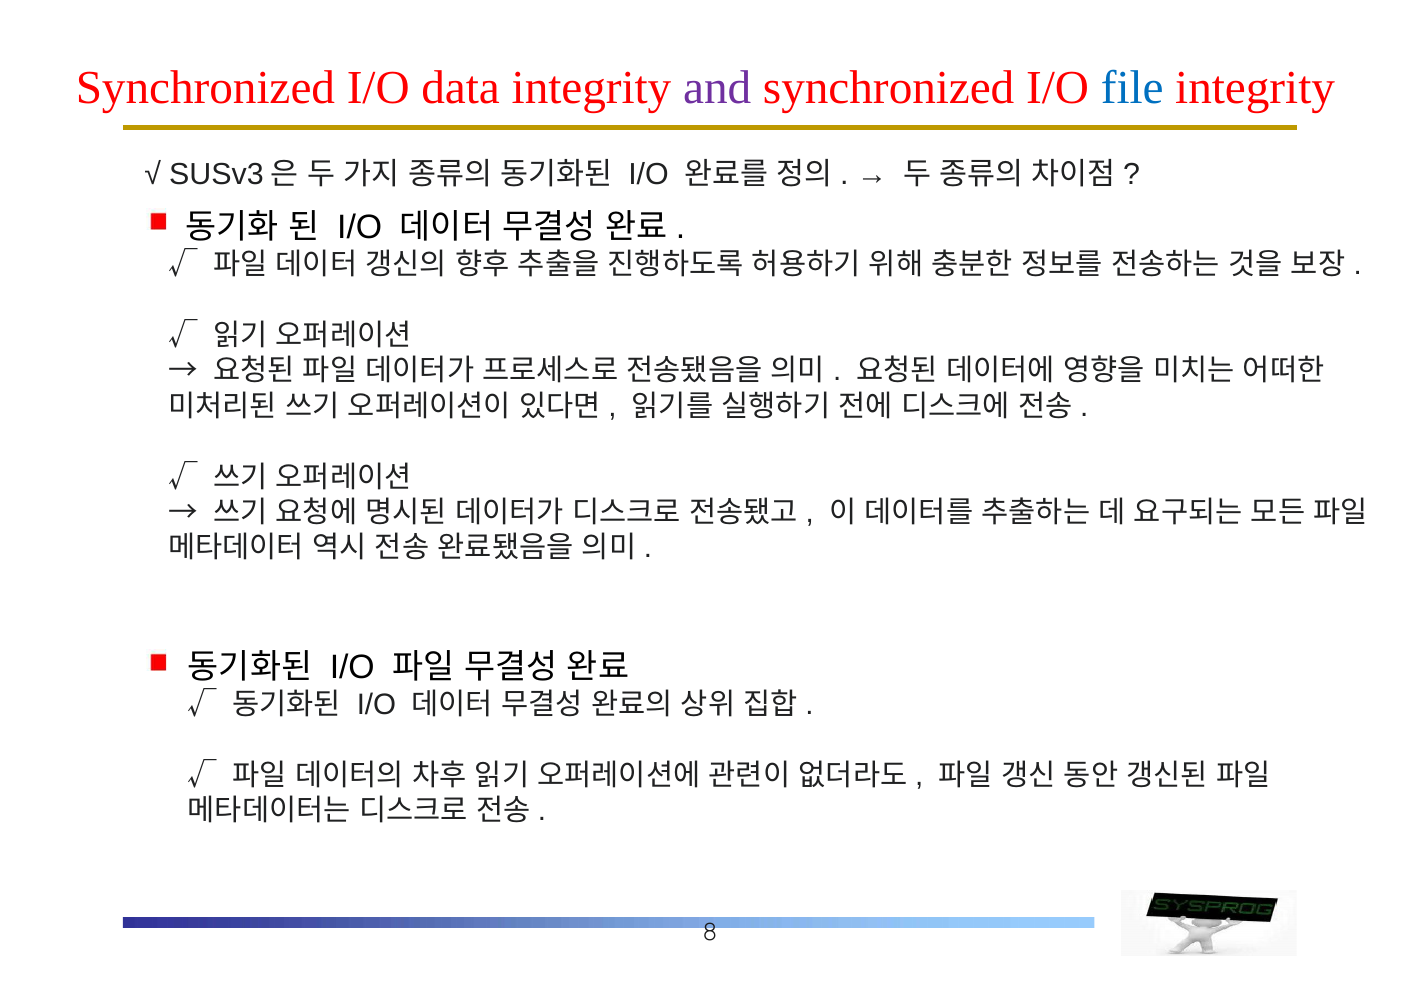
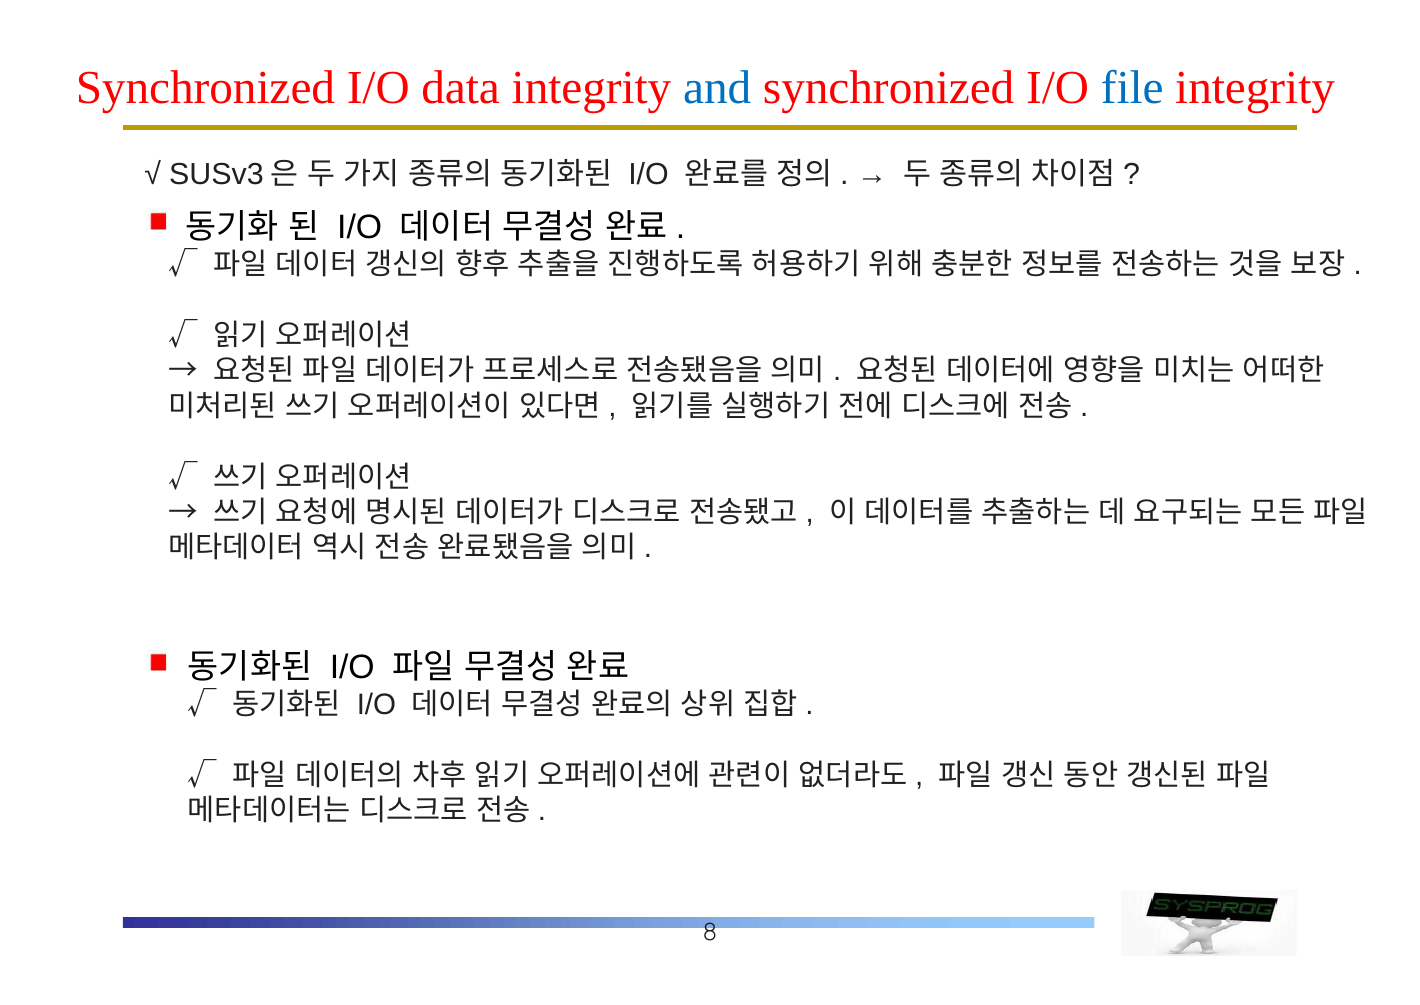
and colour: purple -> blue
